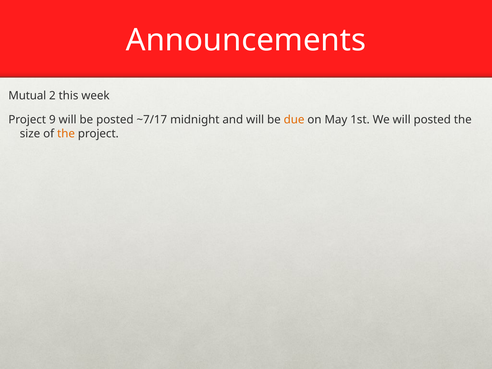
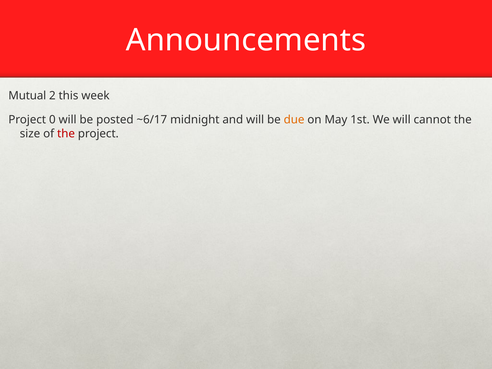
9: 9 -> 0
~7/17: ~7/17 -> ~6/17
will posted: posted -> cannot
the at (66, 134) colour: orange -> red
